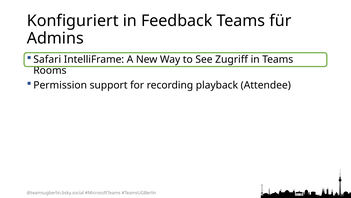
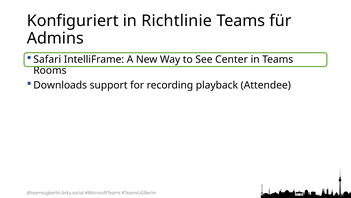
Feedback: Feedback -> Richtlinie
Zugriff: Zugriff -> Center
Permission: Permission -> Downloads
